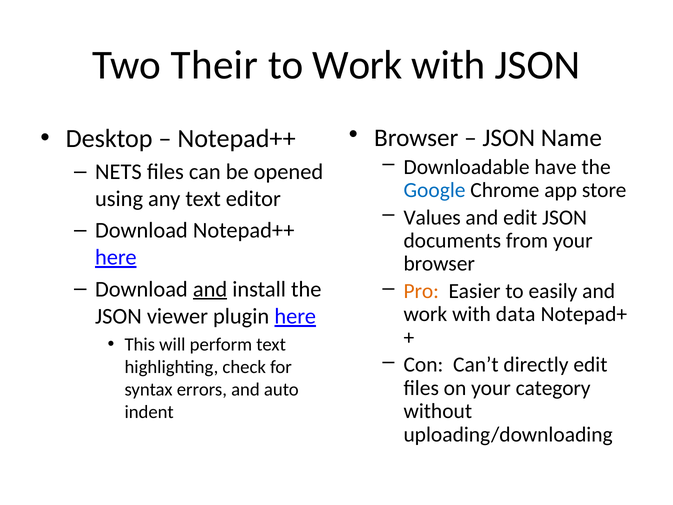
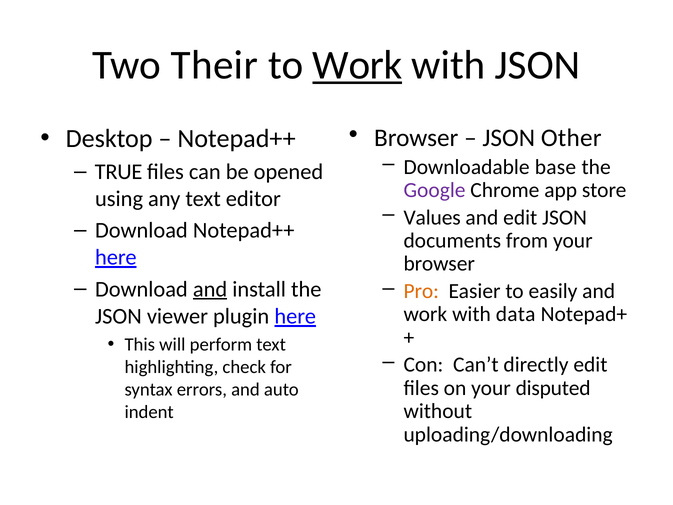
Work at (357, 65) underline: none -> present
Name: Name -> Other
have: have -> base
NETS: NETS -> TRUE
Google colour: blue -> purple
category: category -> disputed
